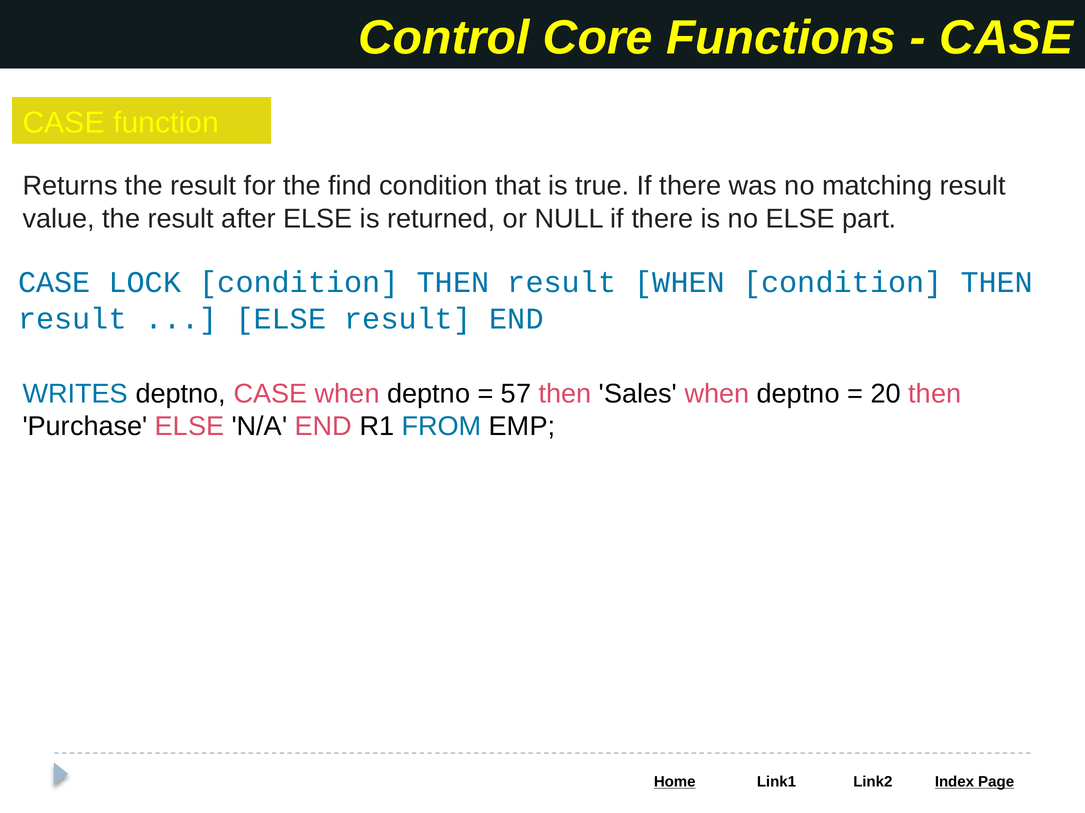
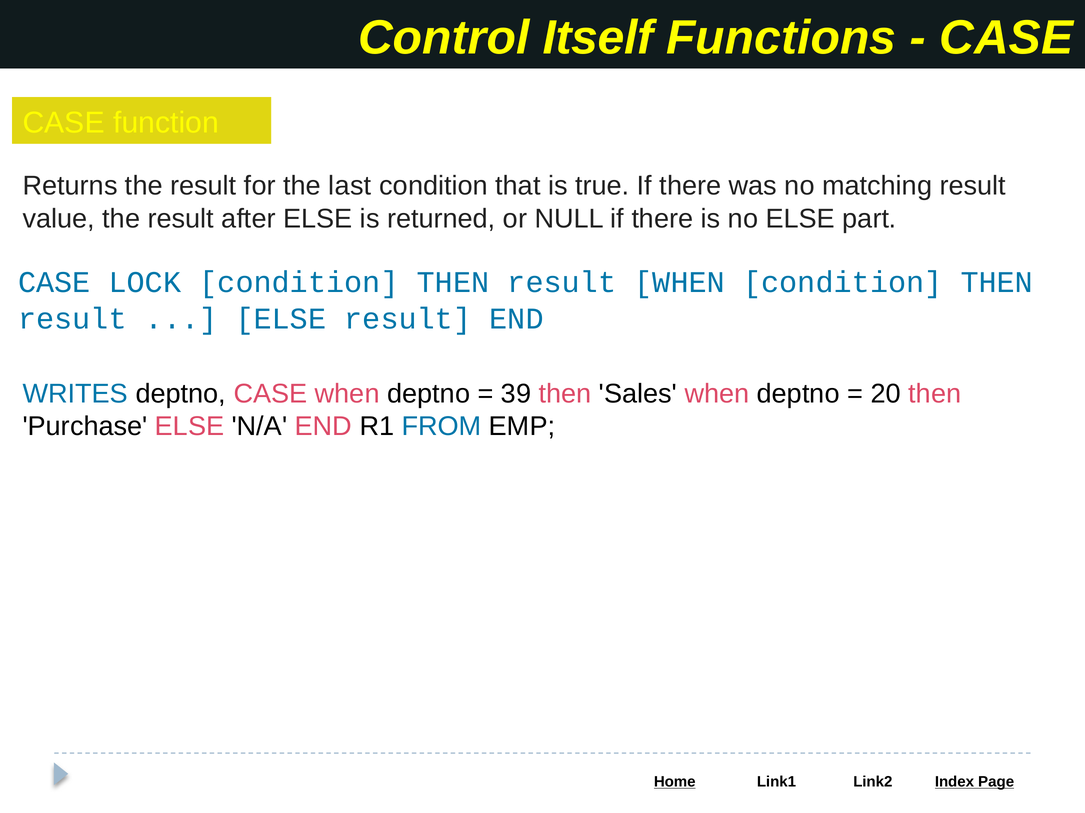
Core: Core -> Itself
find: find -> last
57: 57 -> 39
